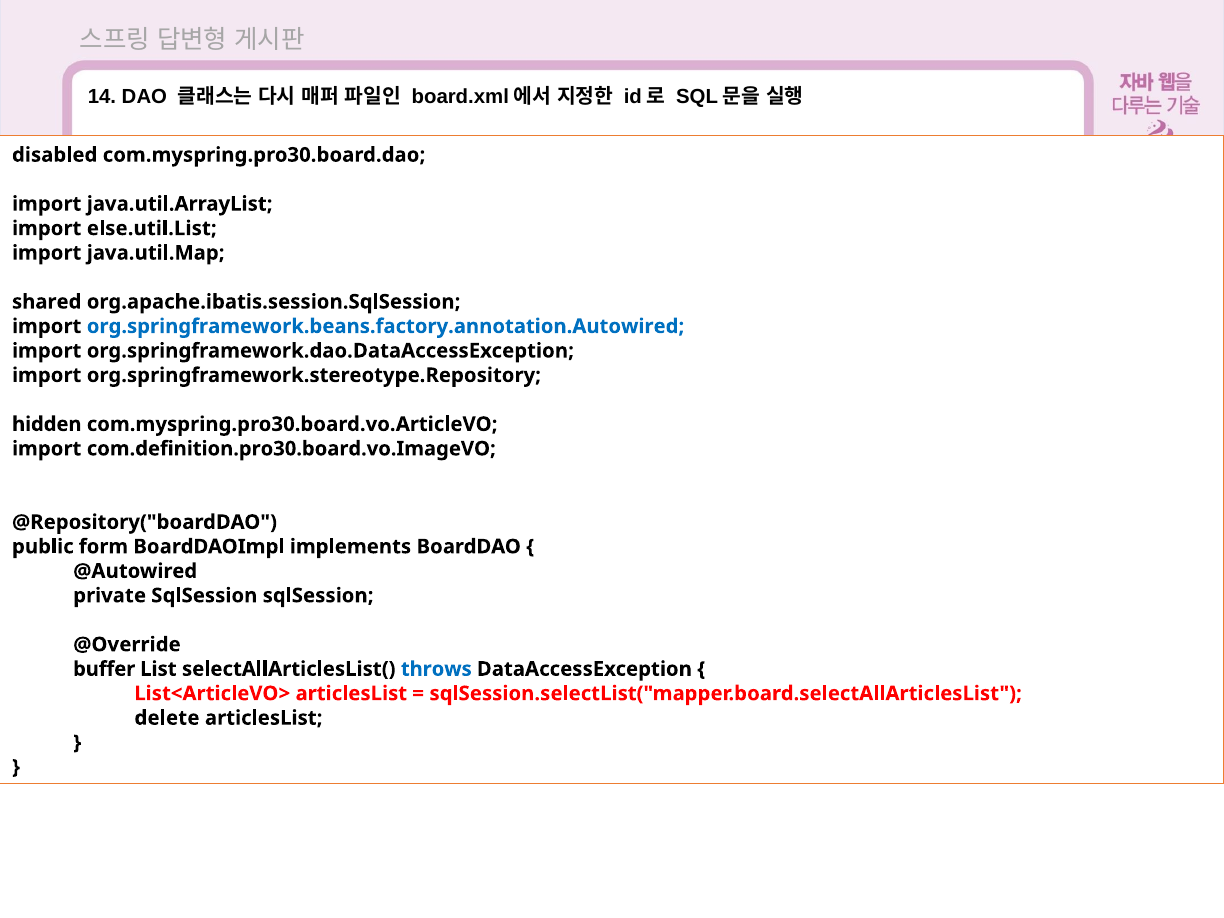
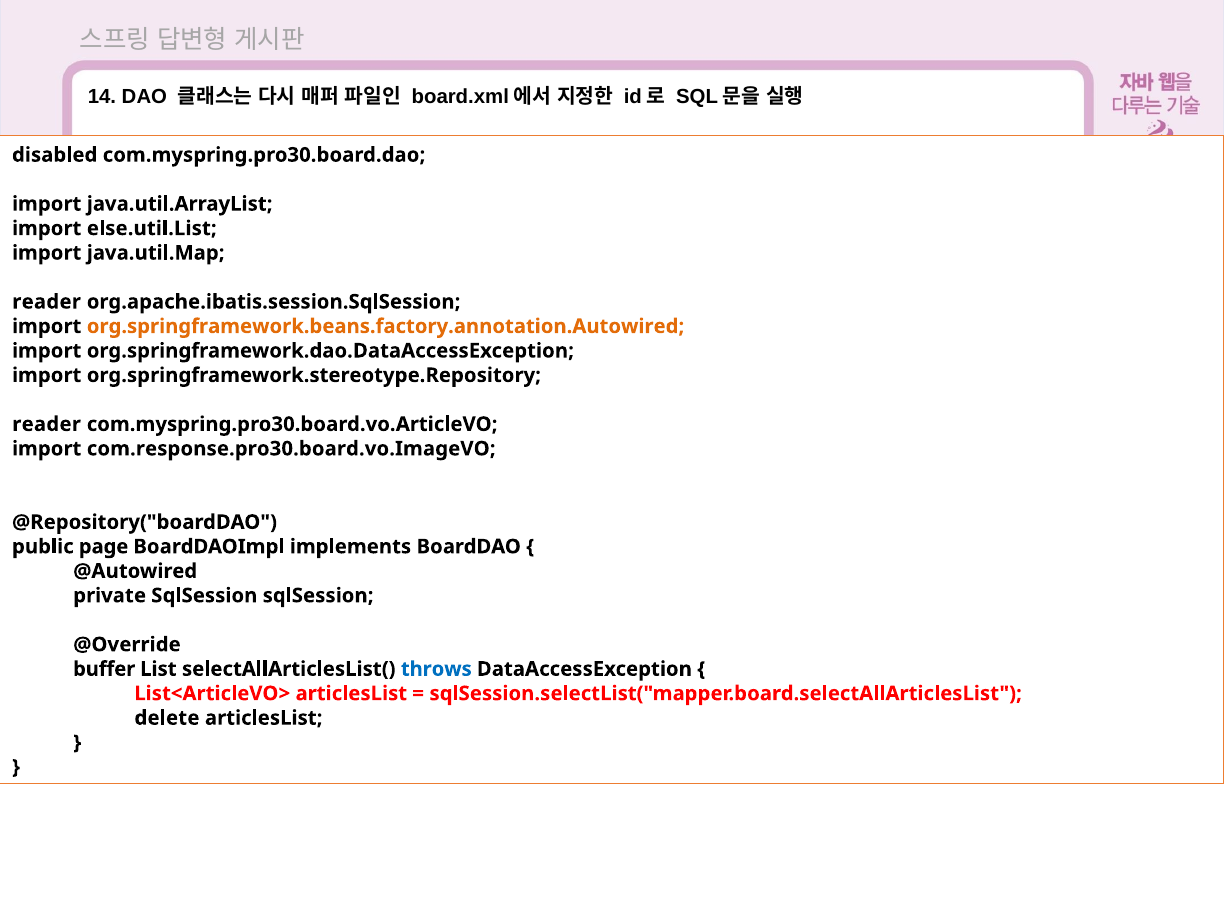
shared at (47, 302): shared -> reader
org.springframework.beans.factory.annotation.Autowired colour: blue -> orange
hidden at (47, 424): hidden -> reader
com.definition.pro30.board.vo.ImageVO: com.definition.pro30.board.vo.ImageVO -> com.response.pro30.board.vo.ImageVO
form: form -> page
